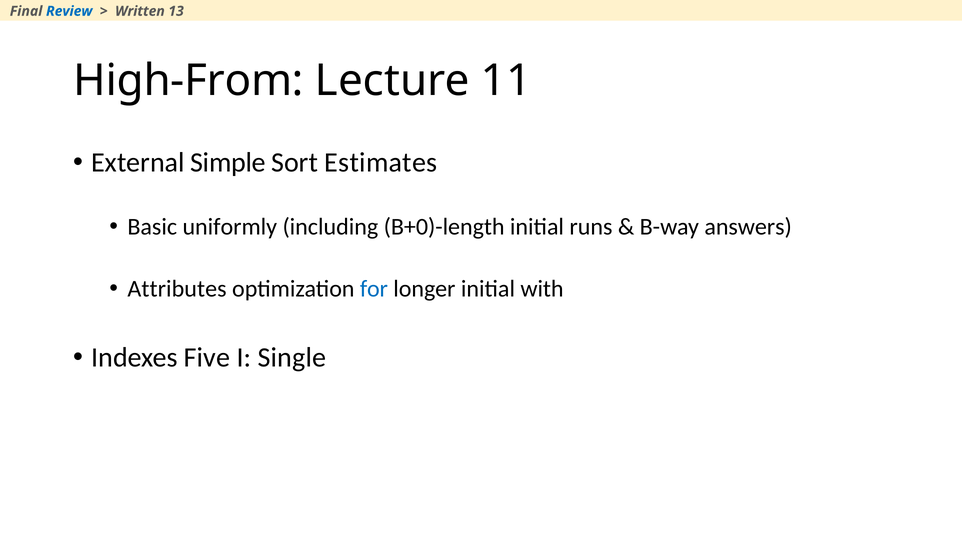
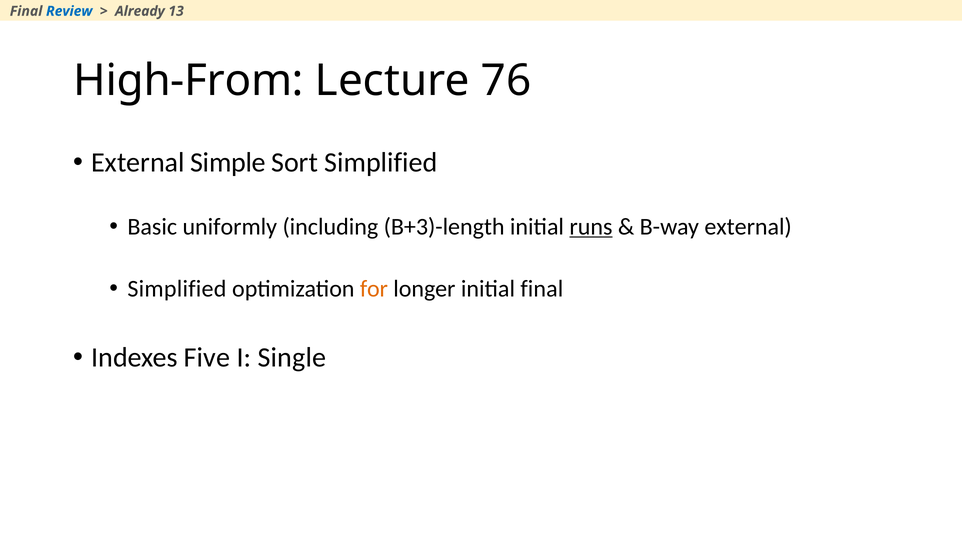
Written: Written -> Already
11: 11 -> 76
Sort Estimates: Estimates -> Simplified
B+0)-length: B+0)-length -> B+3)-length
runs underline: none -> present
B-way answers: answers -> external
Attributes at (177, 289): Attributes -> Simplified
for colour: blue -> orange
initial with: with -> final
